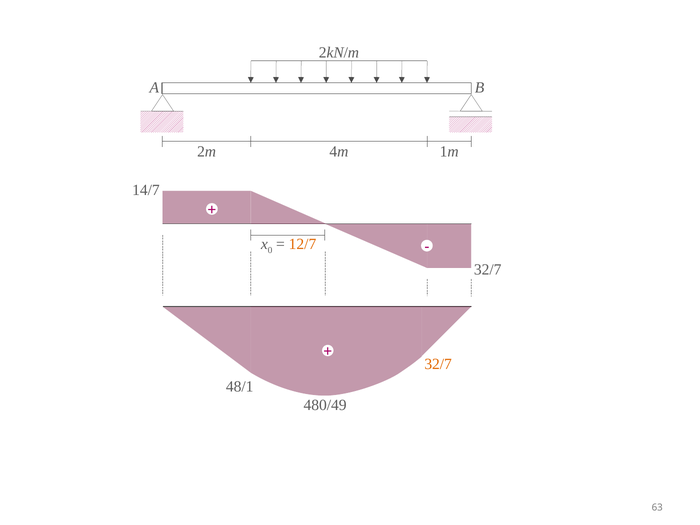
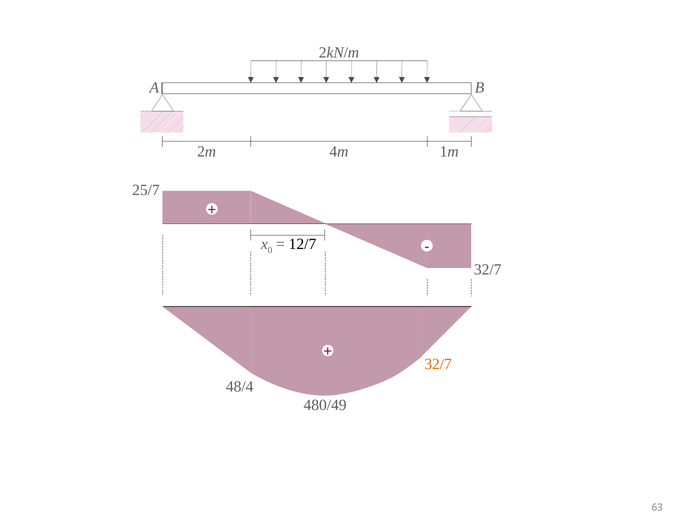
14/7: 14/7 -> 25/7
12/7 colour: orange -> black
48/1: 48/1 -> 48/4
